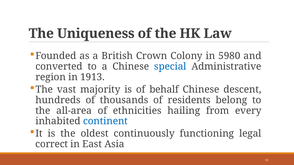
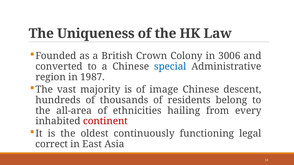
5980: 5980 -> 3006
1913: 1913 -> 1987
behalf: behalf -> image
continent colour: blue -> red
